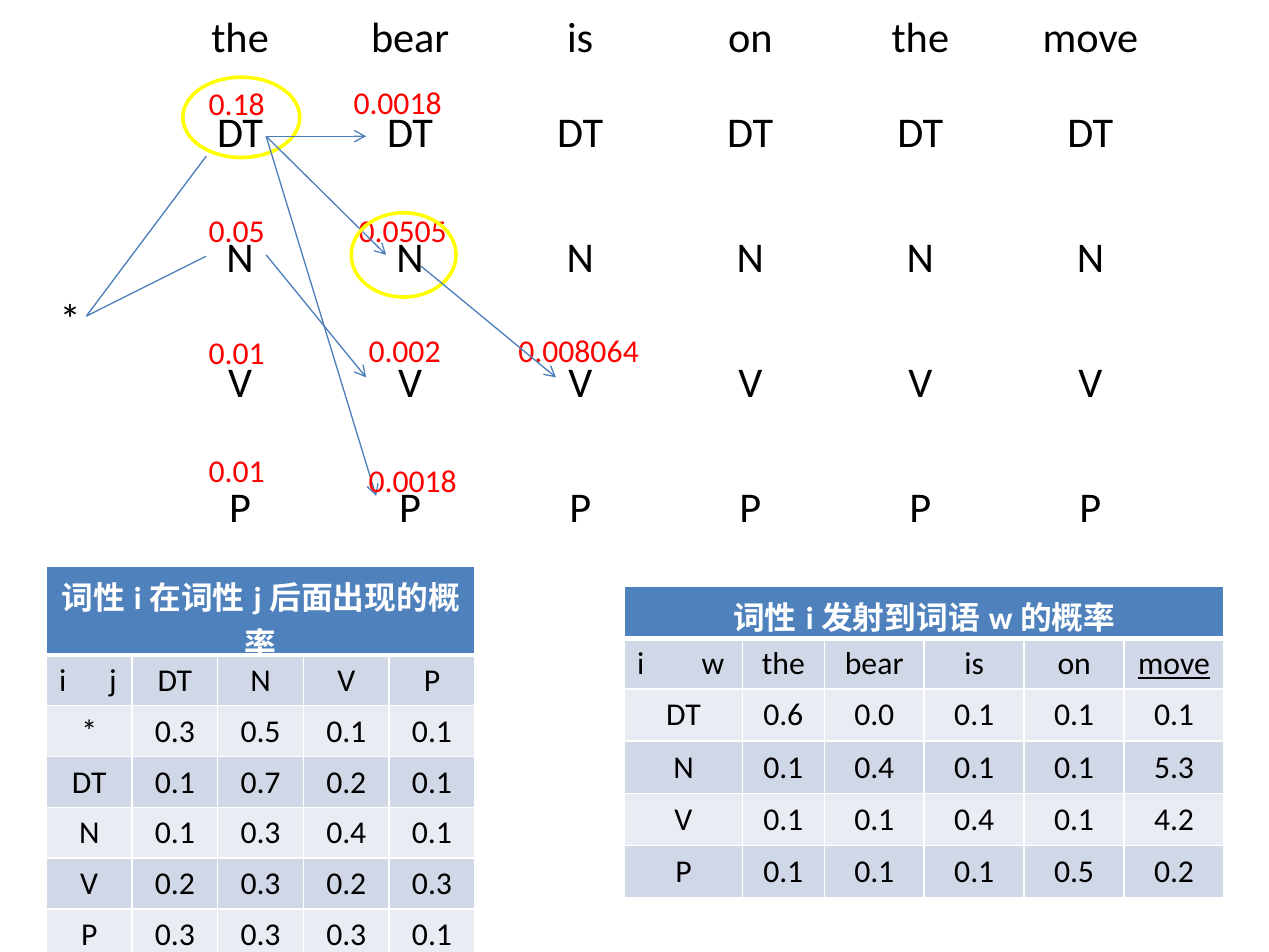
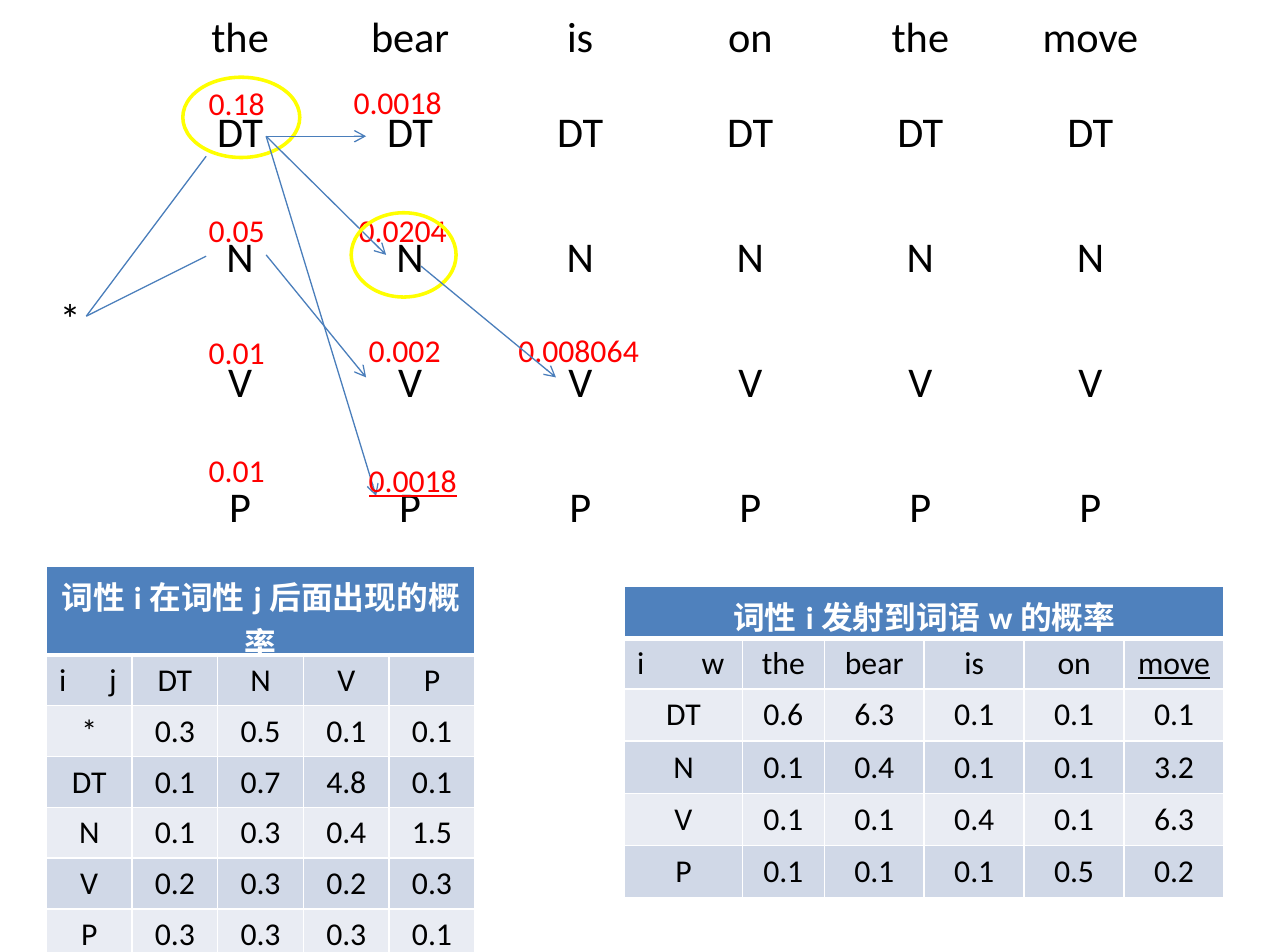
0.0505: 0.0505 -> 0.0204
0.0018 at (413, 482) underline: none -> present
0.6 0.0: 0.0 -> 6.3
5.3: 5.3 -> 3.2
0.7 0.2: 0.2 -> 4.8
0.1 4.2: 4.2 -> 6.3
0.3 0.4 0.1: 0.1 -> 1.5
